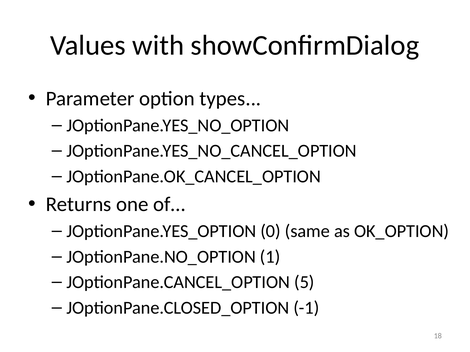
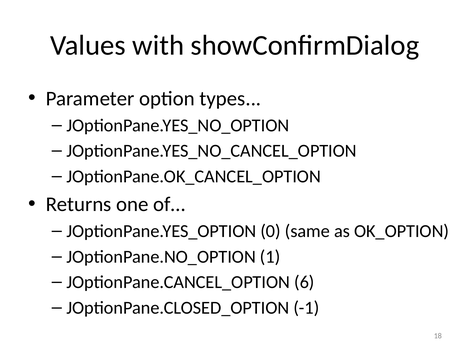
5: 5 -> 6
